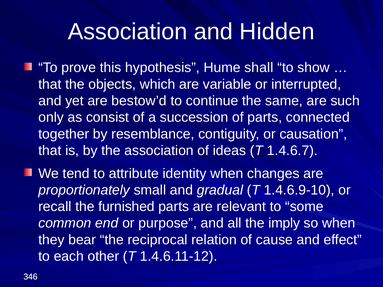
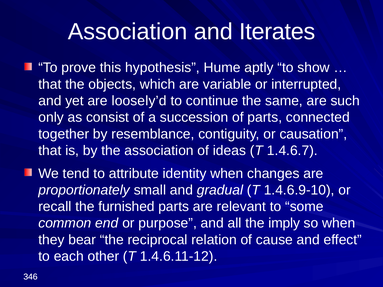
Hidden: Hidden -> Iterates
shall: shall -> aptly
bestow’d: bestow’d -> loosely’d
